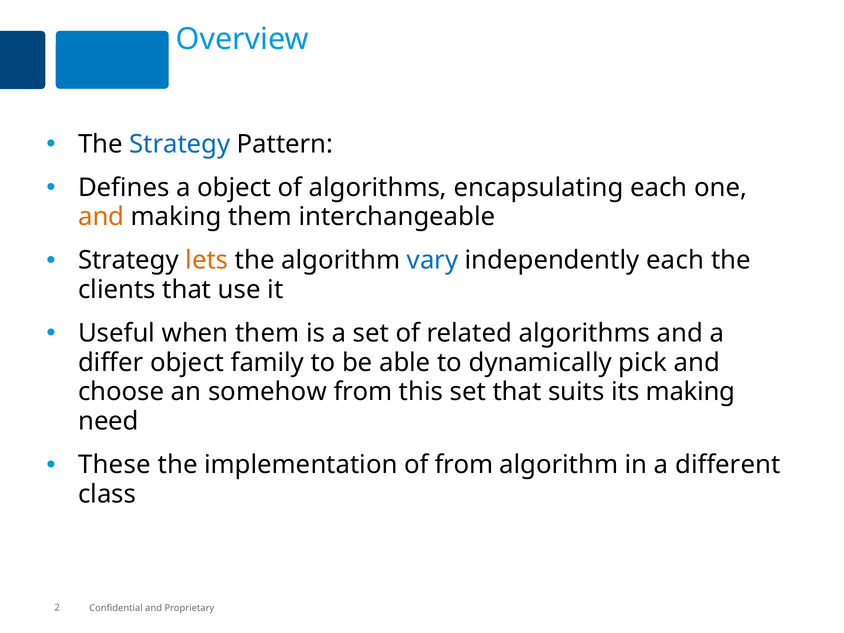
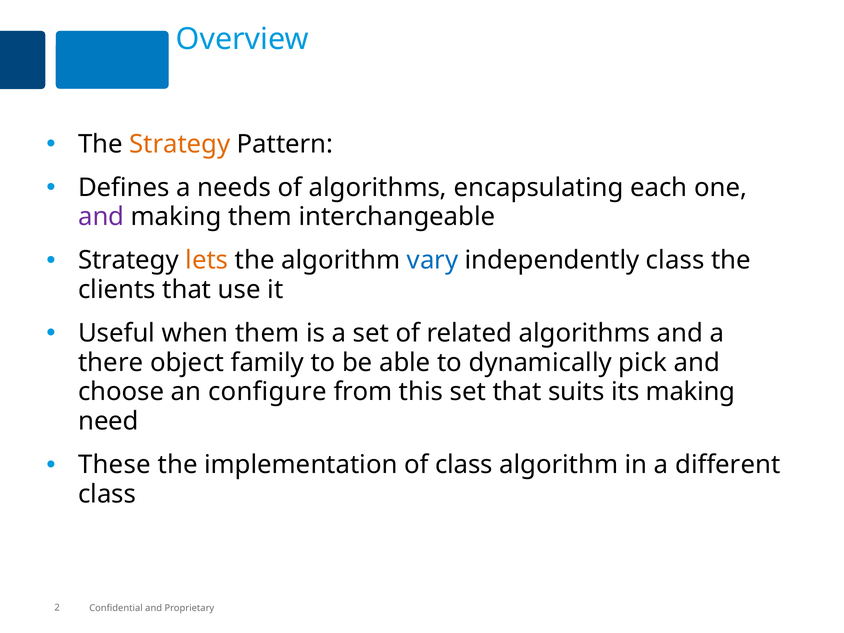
Strategy at (180, 144) colour: blue -> orange
a object: object -> needs
and at (101, 217) colour: orange -> purple
independently each: each -> class
differ: differ -> there
somehow: somehow -> configure
of from: from -> class
